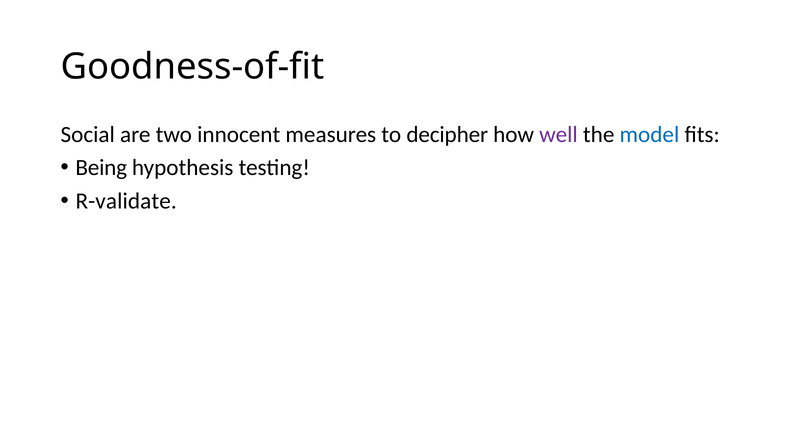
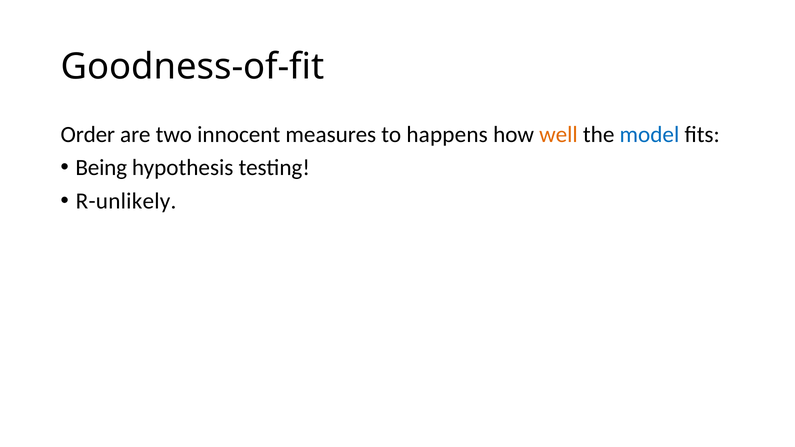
Social: Social -> Order
decipher: decipher -> happens
well colour: purple -> orange
R-validate: R-validate -> R-unlikely
